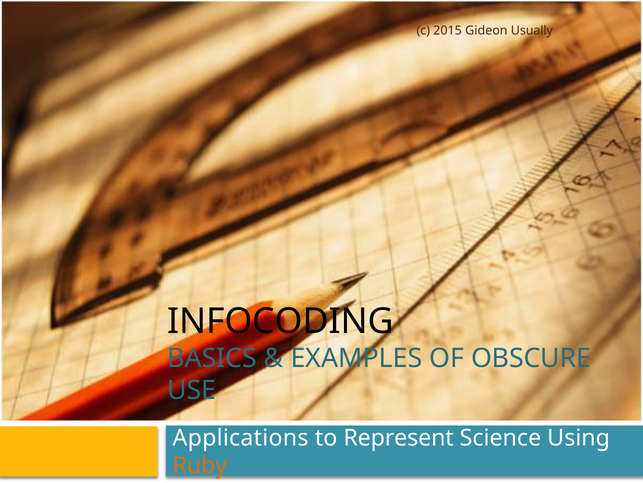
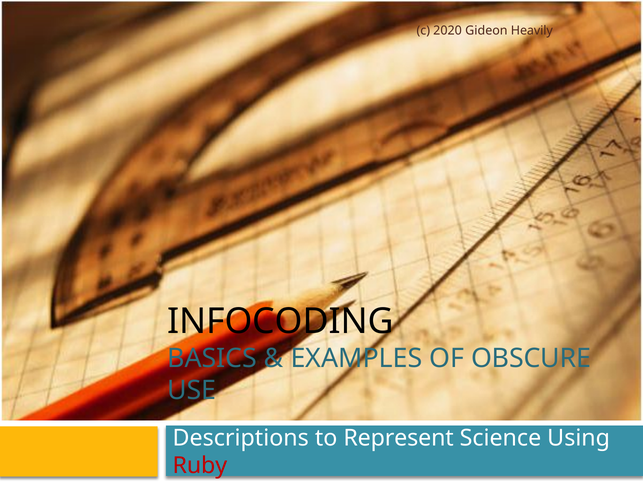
2015: 2015 -> 2020
Usually: Usually -> Heavily
Applications: Applications -> Descriptions
Ruby colour: orange -> red
